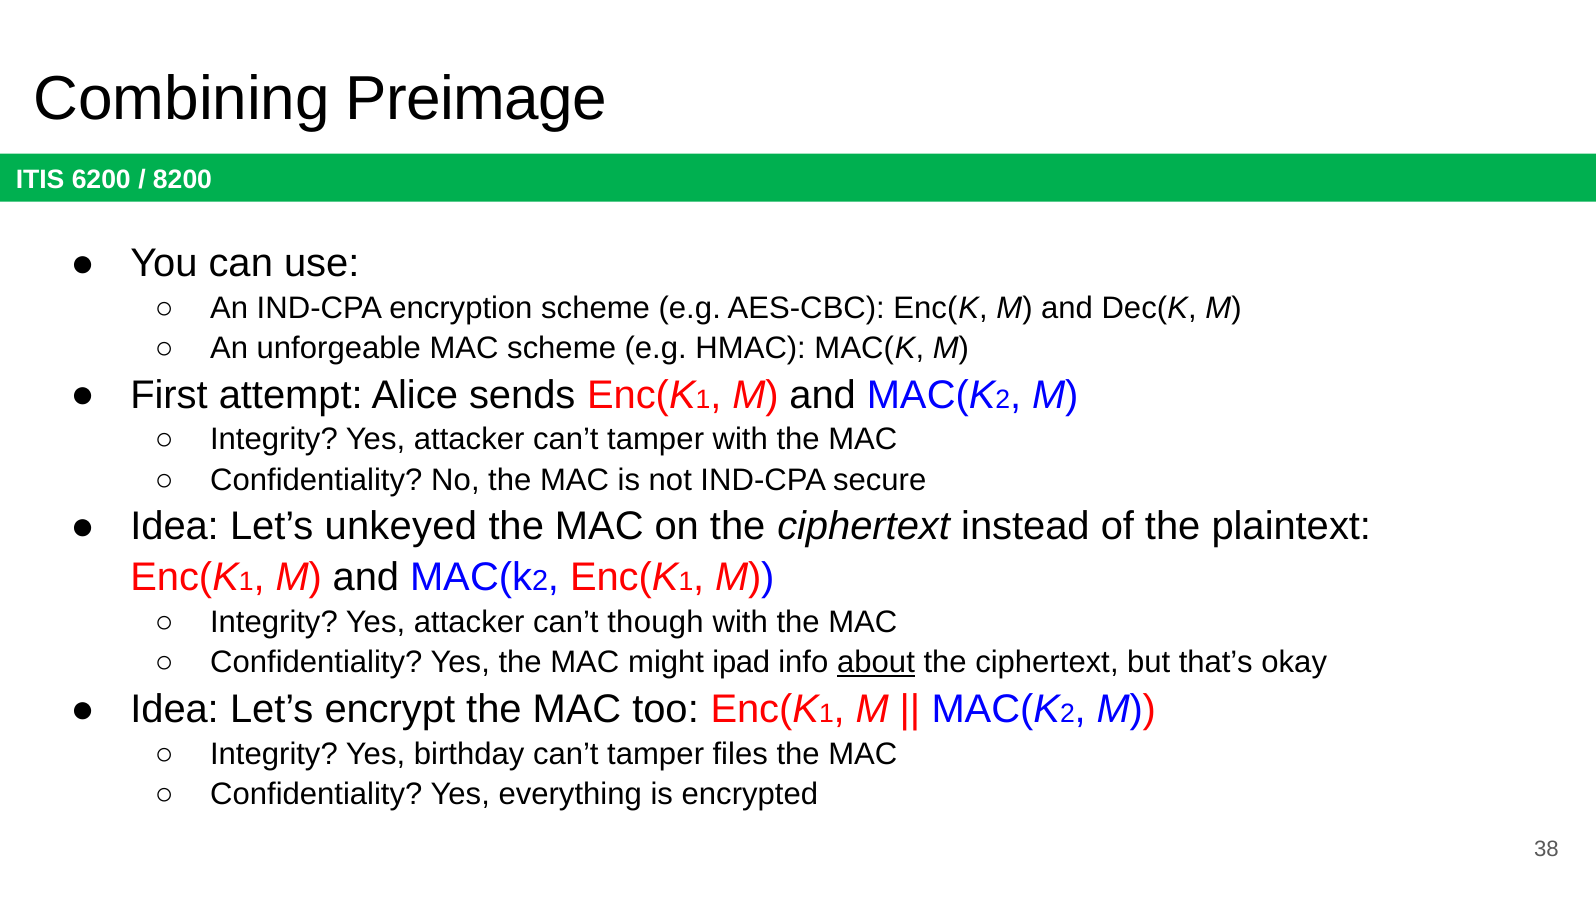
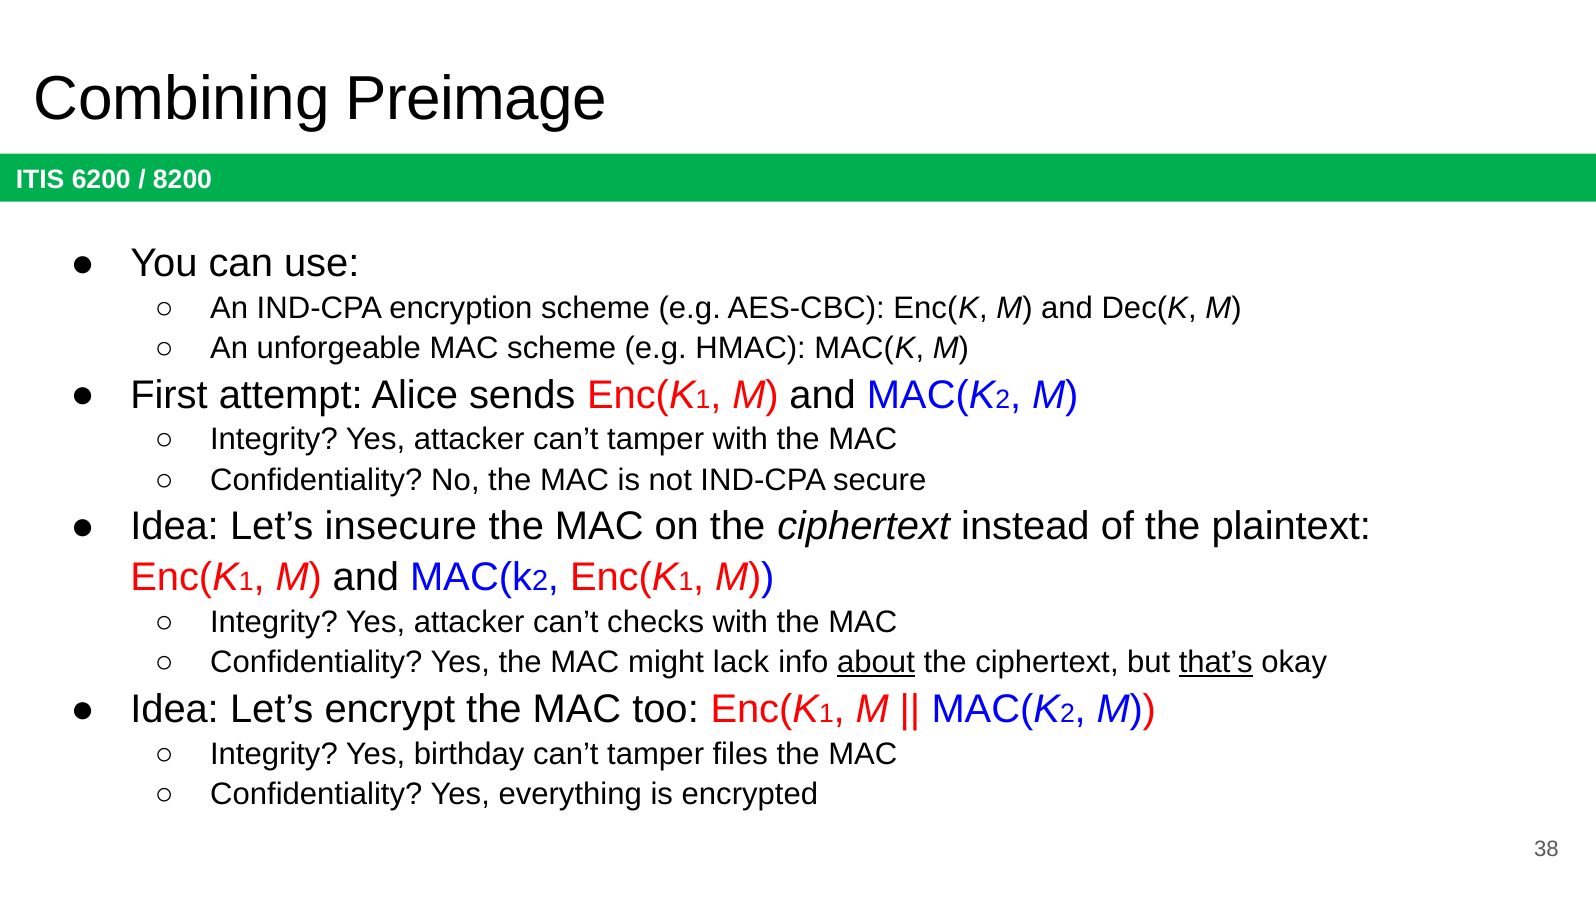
unkeyed: unkeyed -> insecure
though: though -> checks
ipad: ipad -> lack
that’s underline: none -> present
